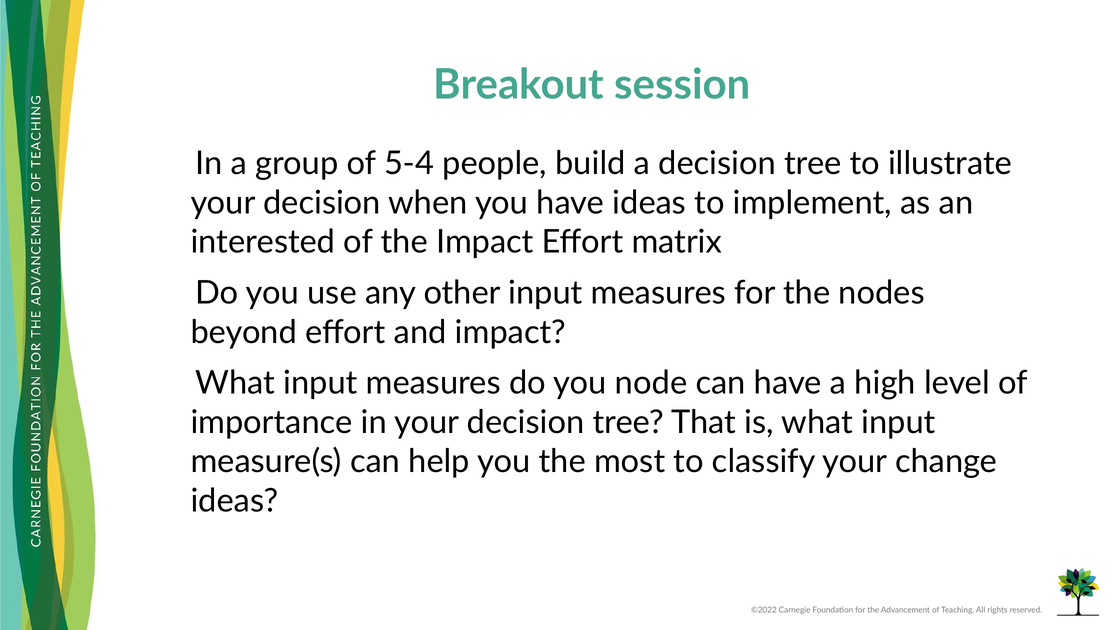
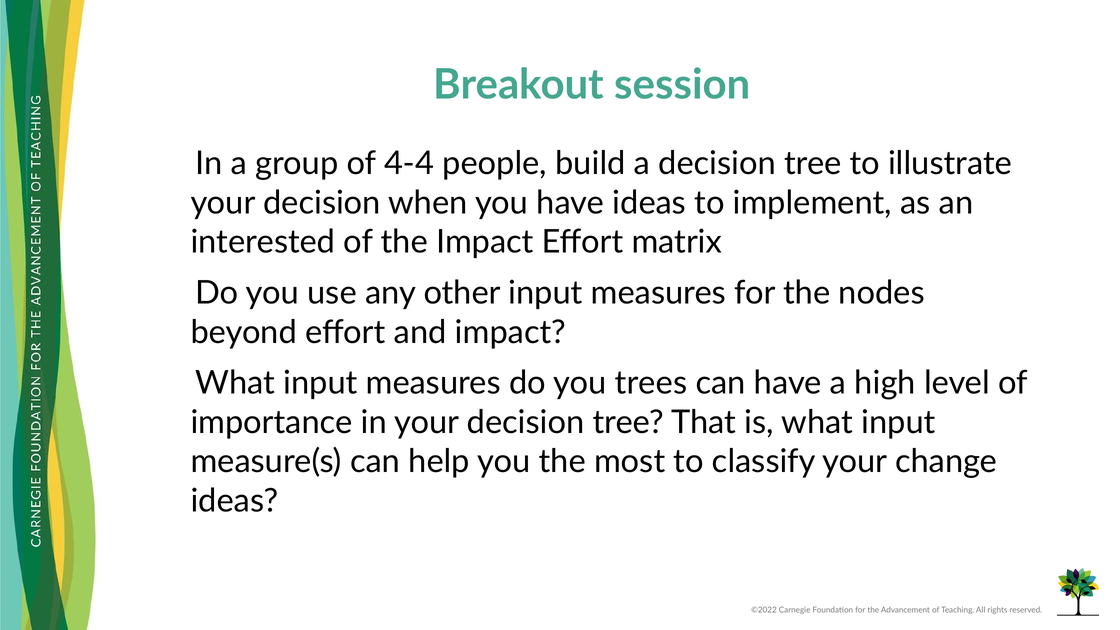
5-4: 5-4 -> 4-4
node: node -> trees
